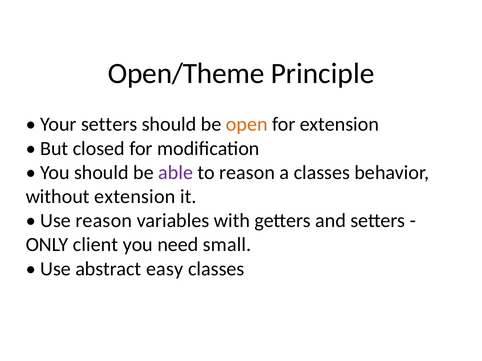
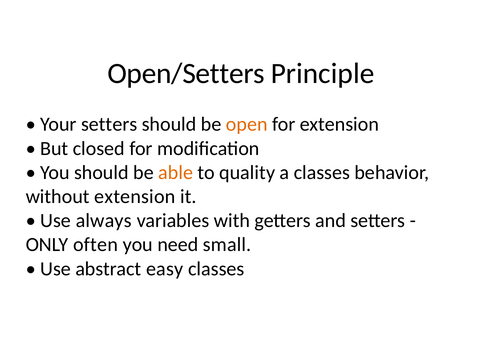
Open/Theme: Open/Theme -> Open/Setters
able colour: purple -> orange
to reason: reason -> quality
Use reason: reason -> always
client: client -> often
